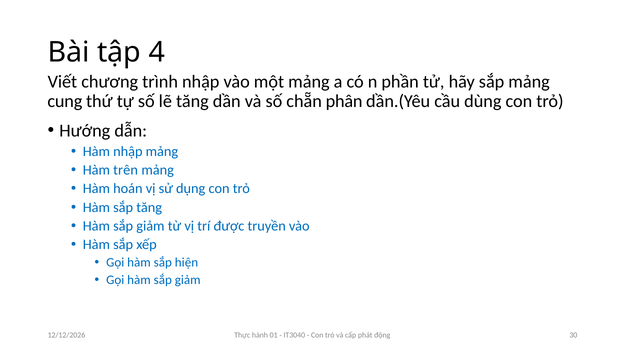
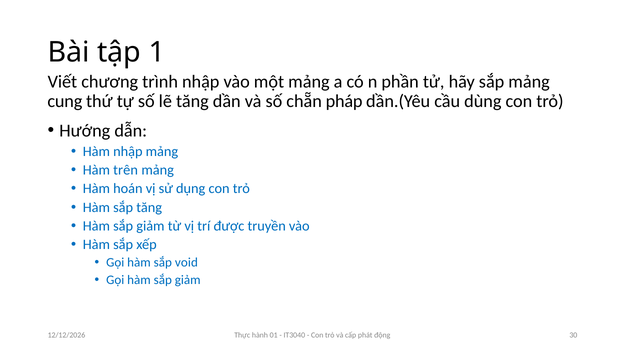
4: 4 -> 1
phân: phân -> pháp
hiện: hiện -> void
